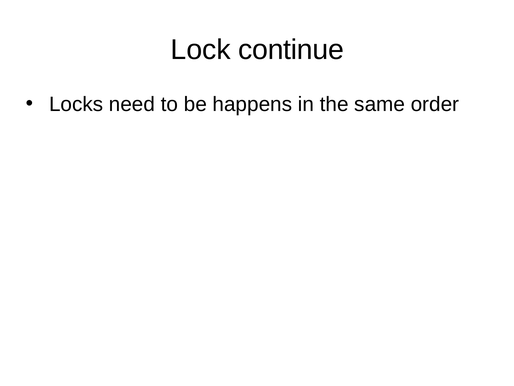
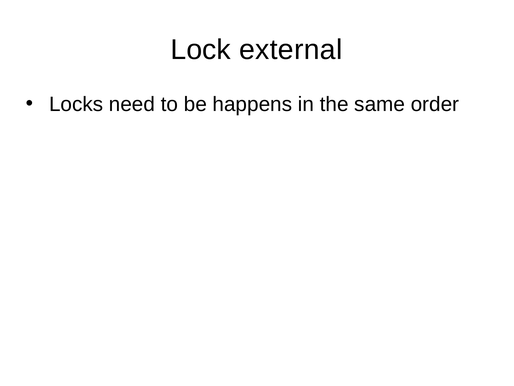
continue: continue -> external
